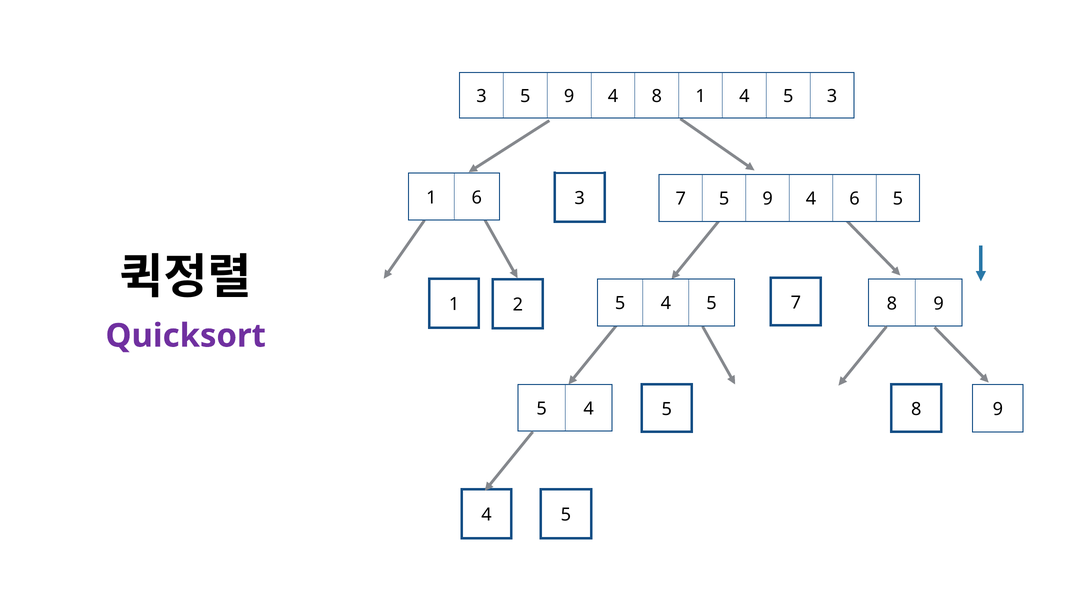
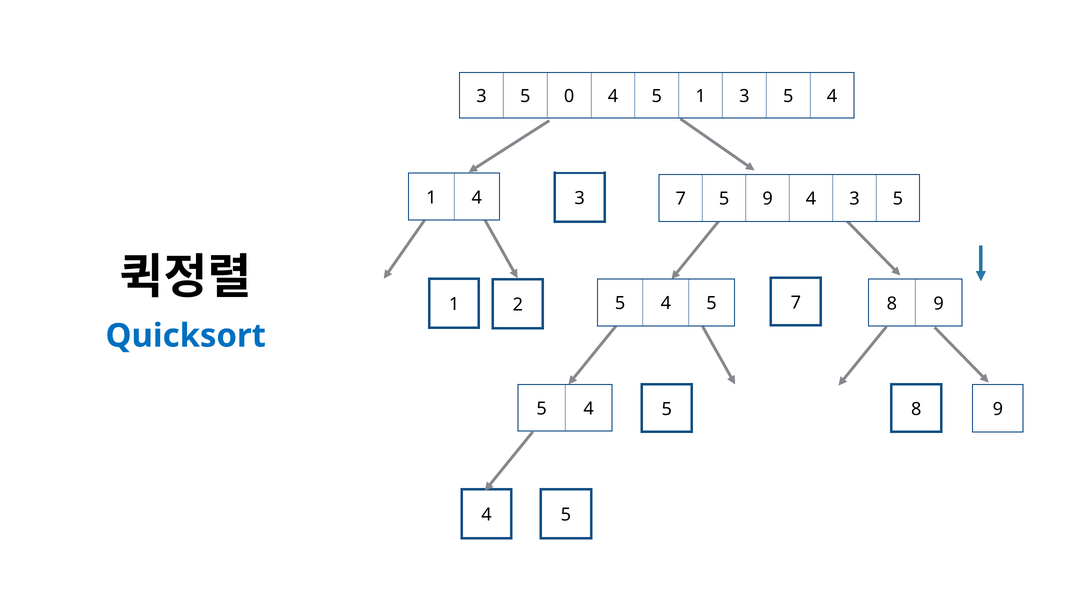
3 5 9: 9 -> 0
8 at (657, 96): 8 -> 5
1 4: 4 -> 3
3 at (832, 96): 3 -> 4
1 6: 6 -> 4
4 6: 6 -> 3
Quicksort colour: purple -> blue
